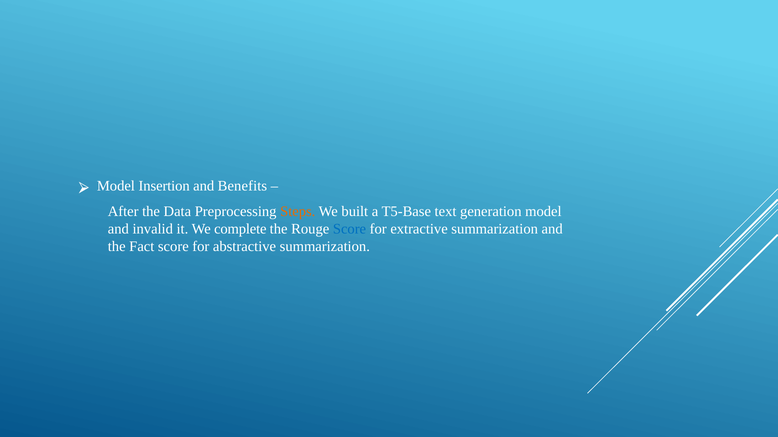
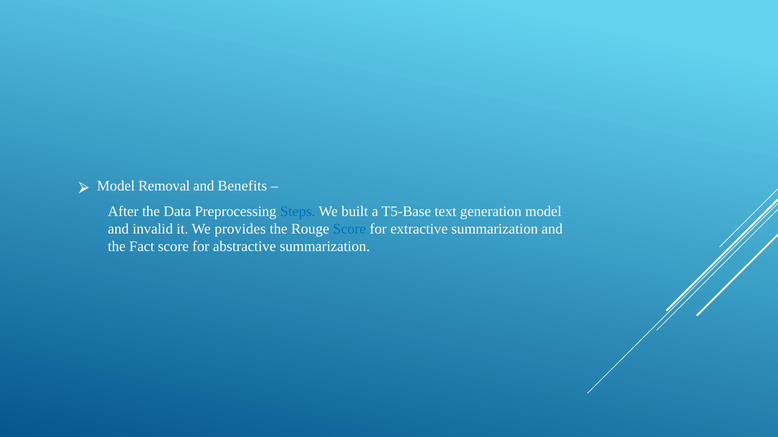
Insertion: Insertion -> Removal
Steps colour: orange -> blue
complete: complete -> provides
